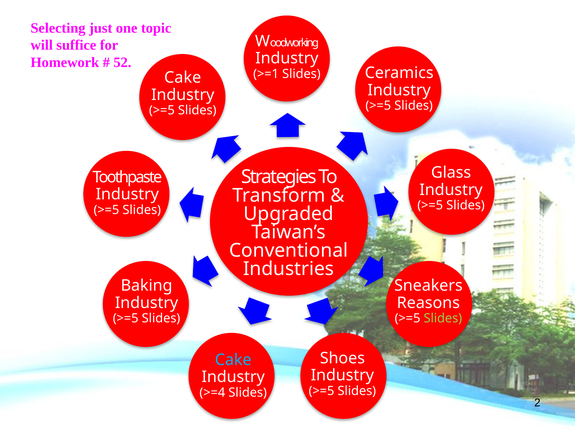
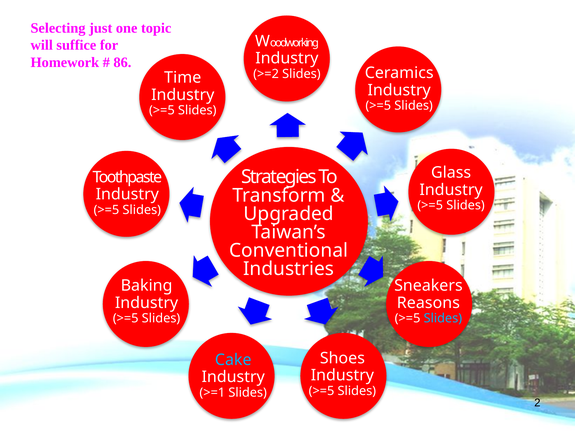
52: 52 -> 86
>=1: >=1 -> >=2
Cake at (183, 78): Cake -> Time
Slides at (443, 319) colour: light green -> light blue
>=4: >=4 -> >=1
